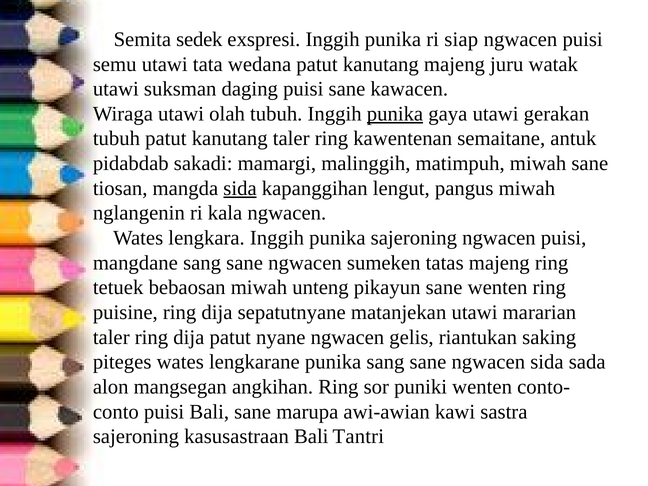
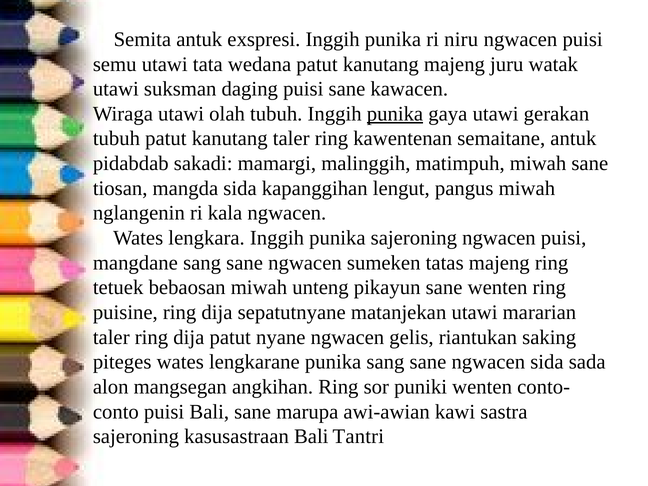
Semita sedek: sedek -> antuk
siap: siap -> niru
sida at (240, 188) underline: present -> none
